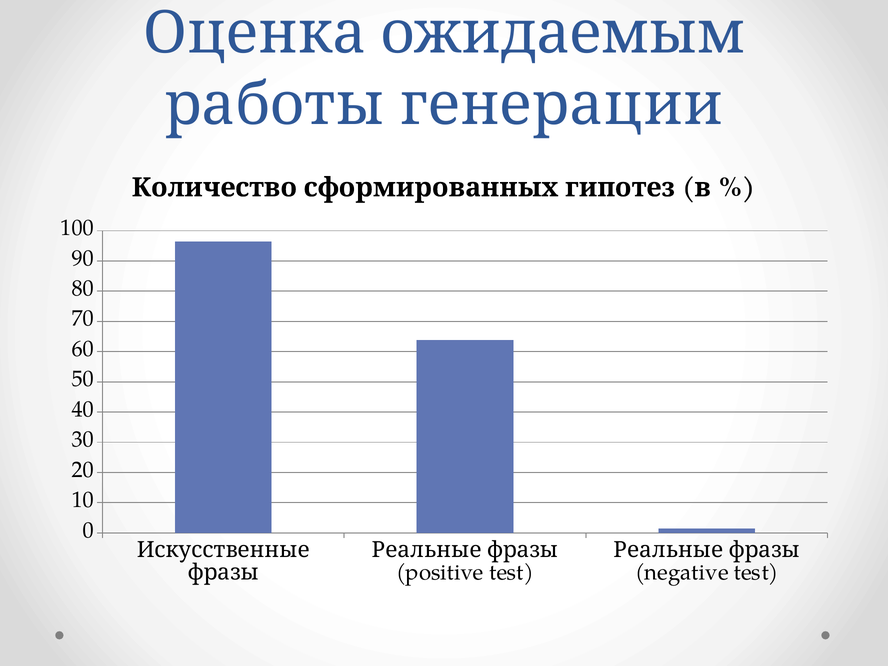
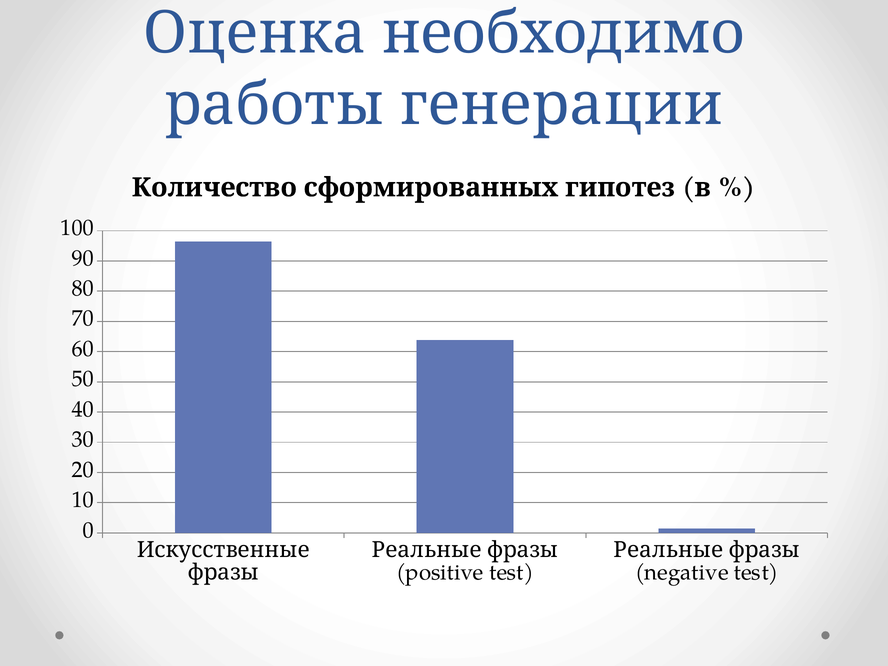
ожидаемым: ожидаемым -> необходимо
